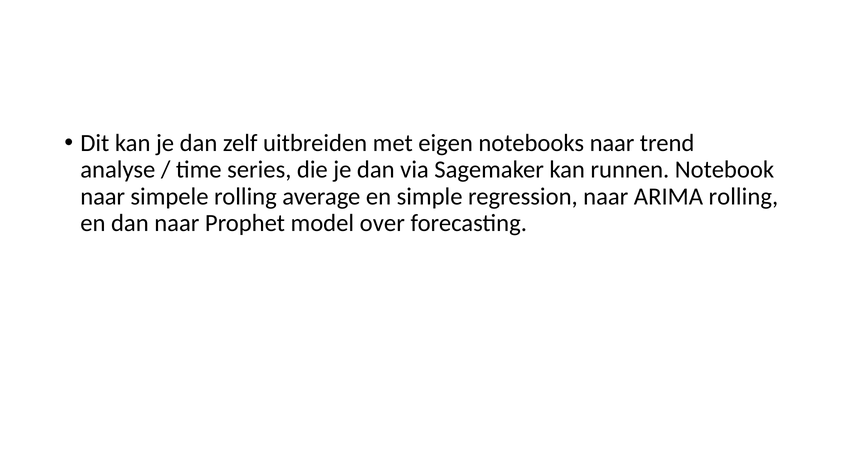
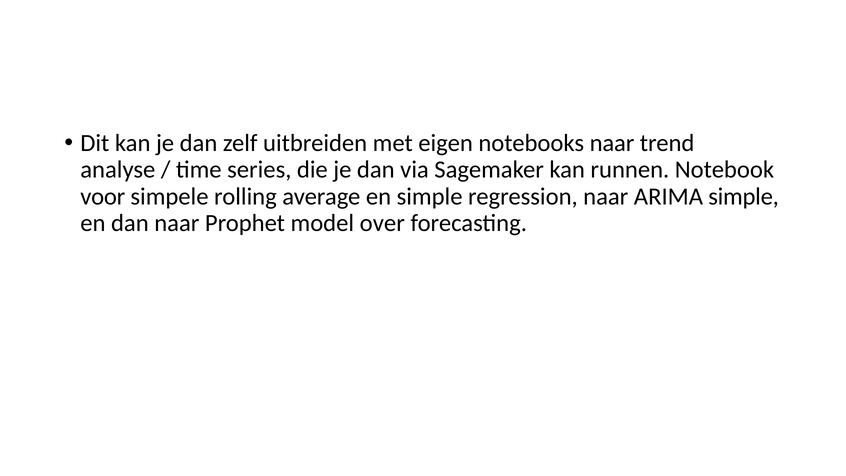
naar at (103, 196): naar -> voor
ARIMA rolling: rolling -> simple
